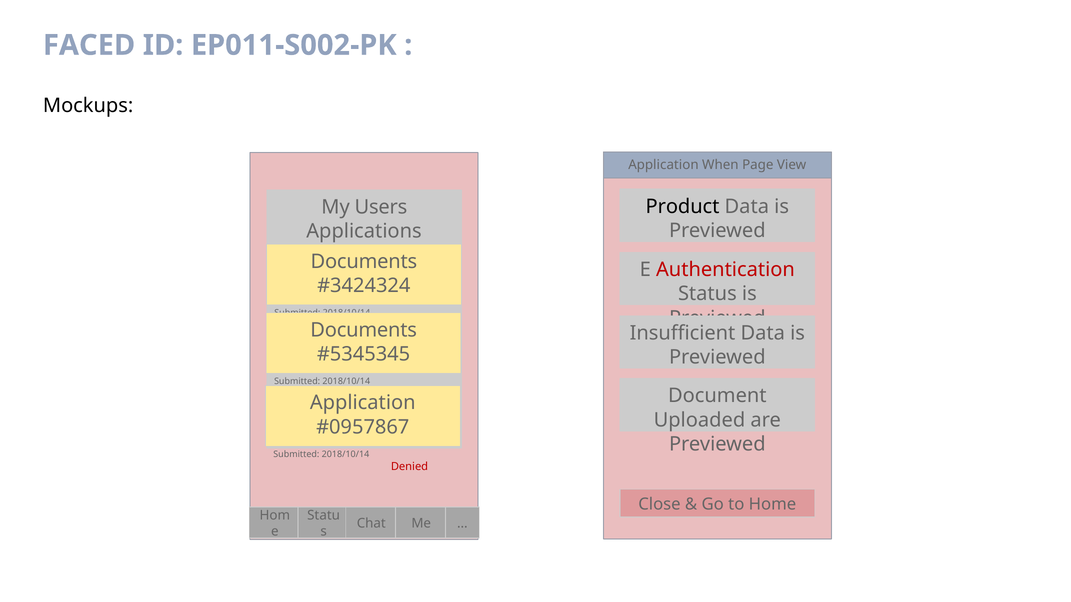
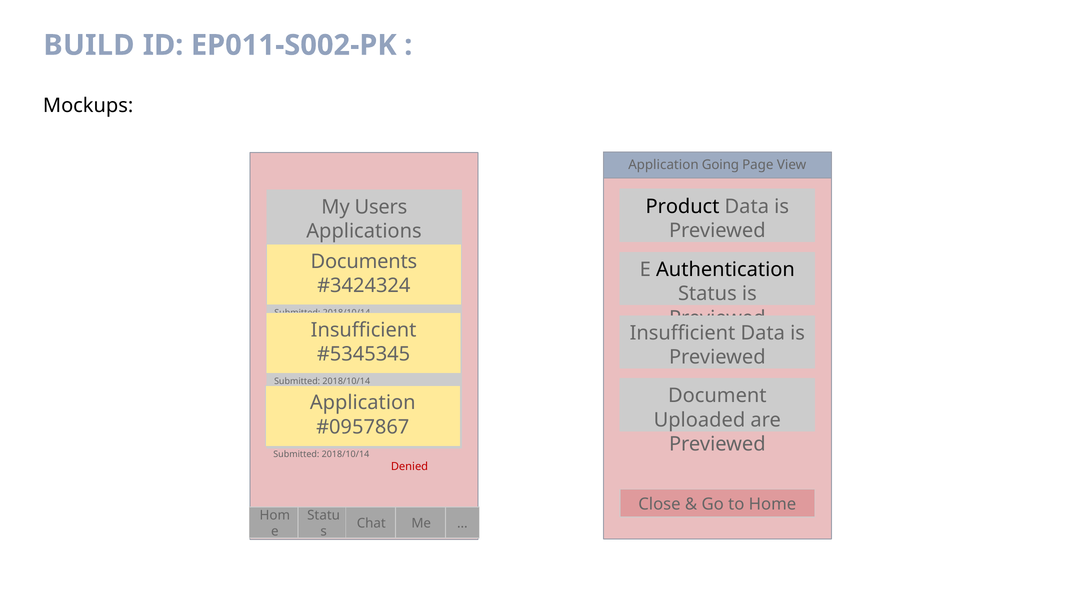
FACED: FACED -> BUILD
When: When -> Going
Authentication colour: red -> black
Documents at (364, 330): Documents -> Insufficient
